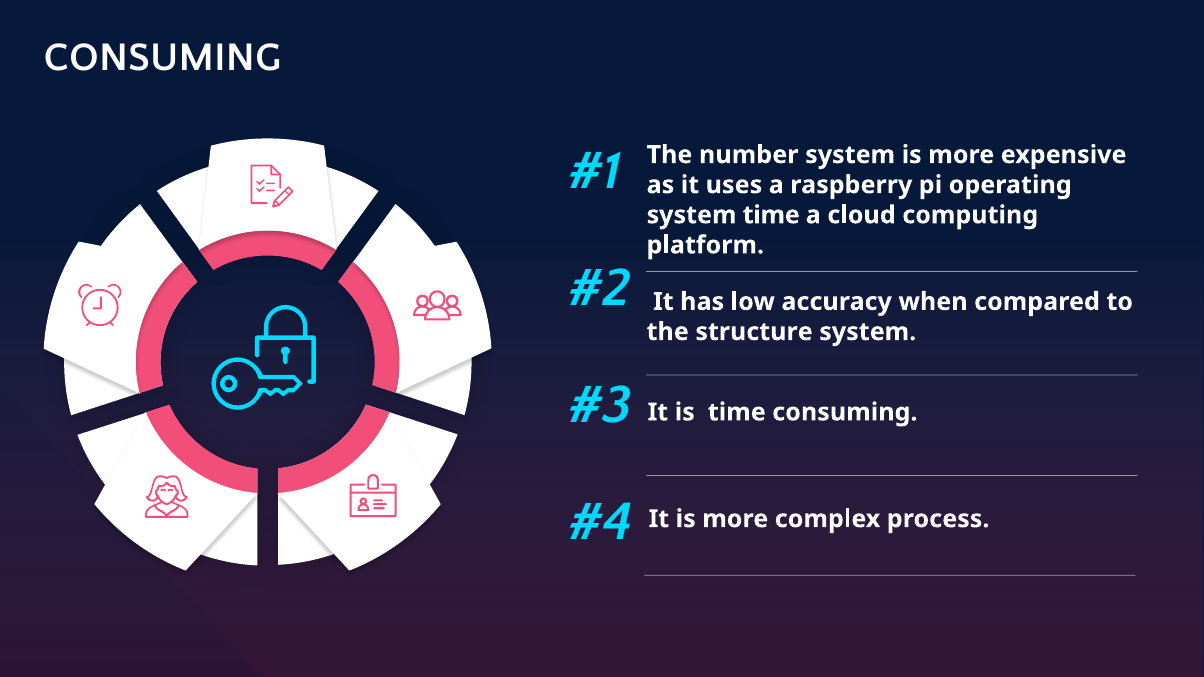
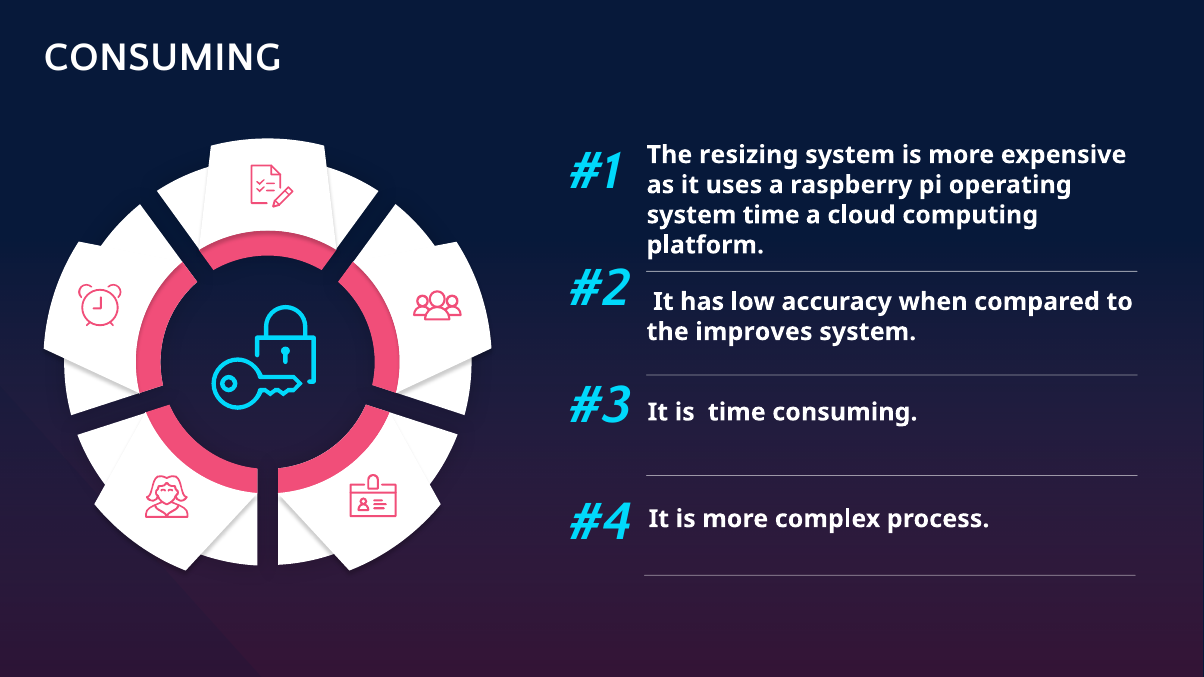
number: number -> resizing
structure: structure -> improves
